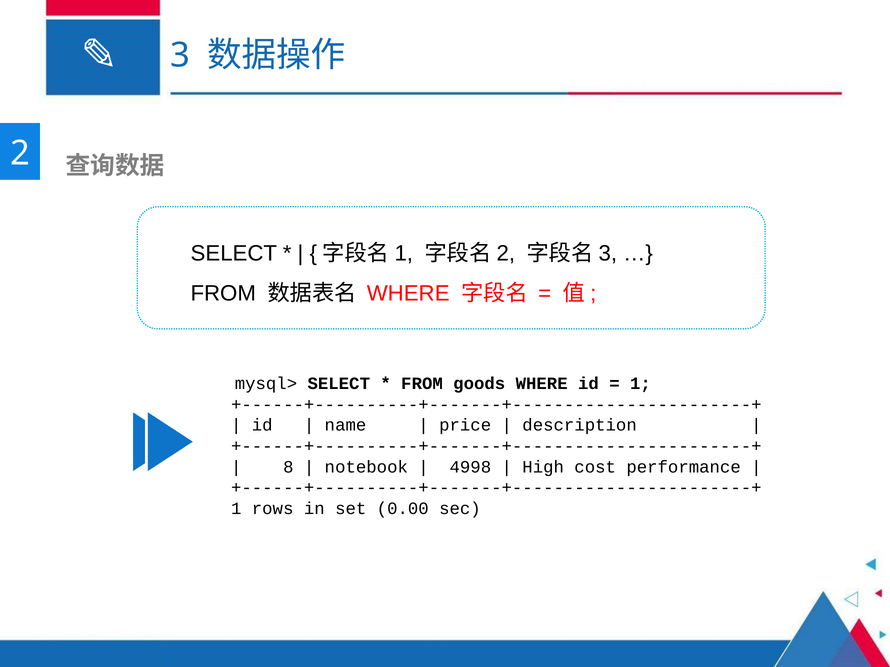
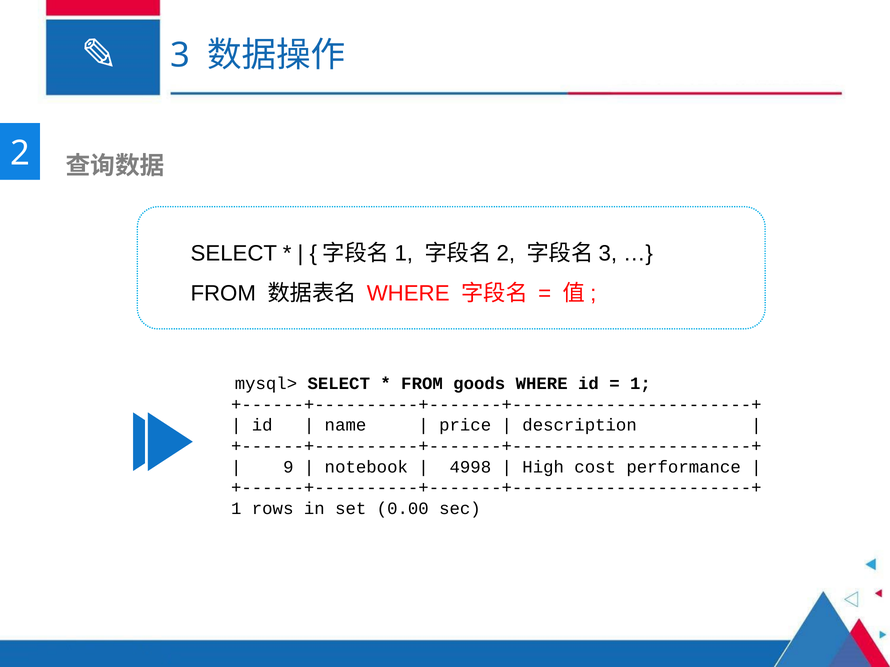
8: 8 -> 9
